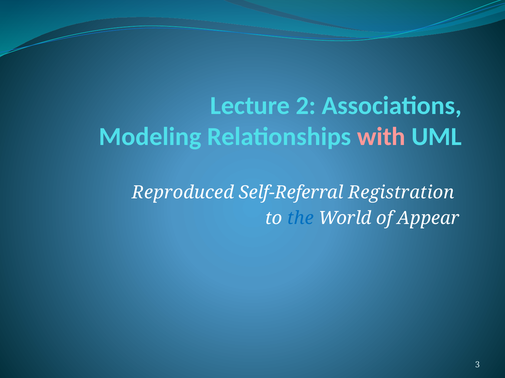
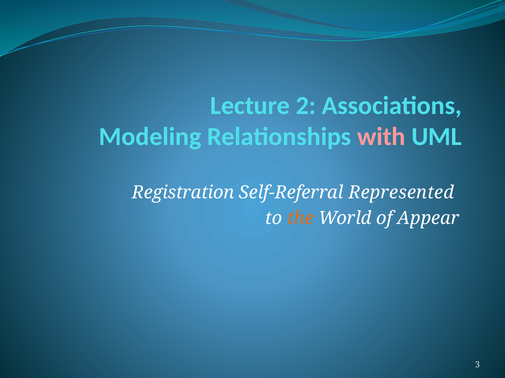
Reproduced: Reproduced -> Registration
Registration: Registration -> Represented
the colour: blue -> orange
